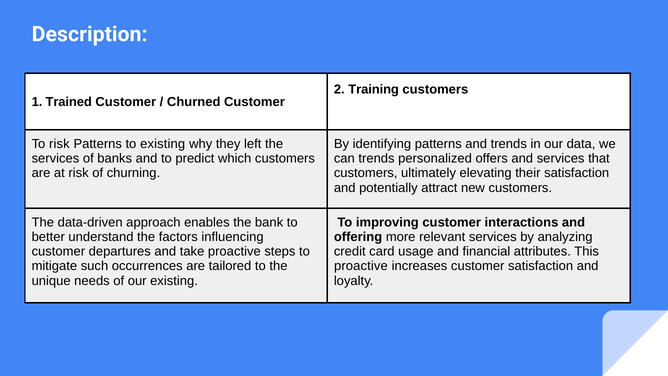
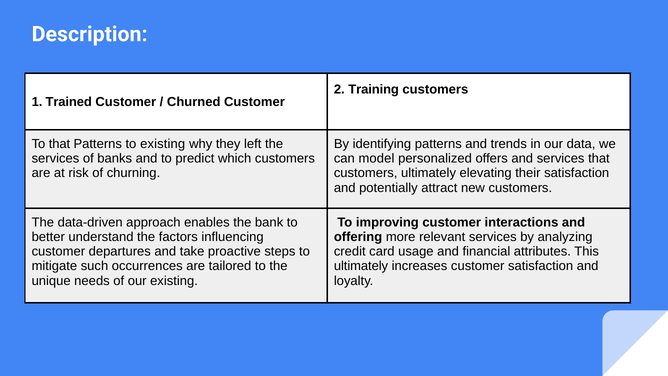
To risk: risk -> that
can trends: trends -> model
proactive at (361, 266): proactive -> ultimately
